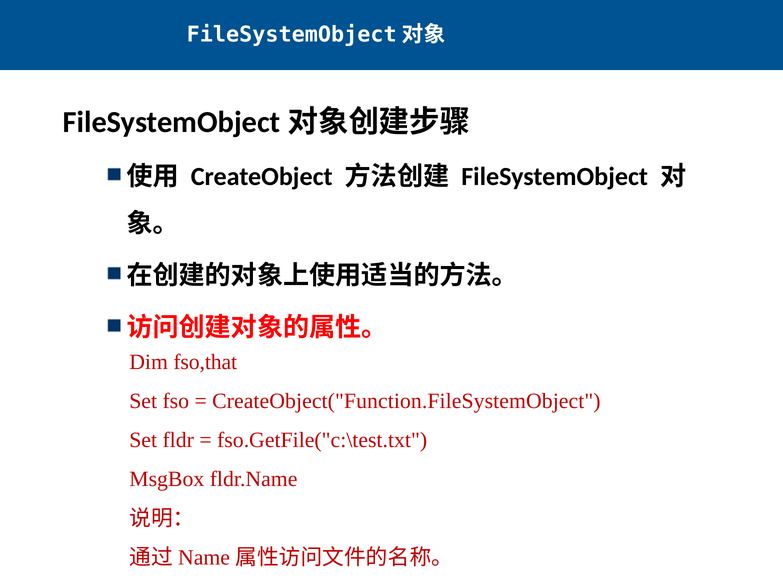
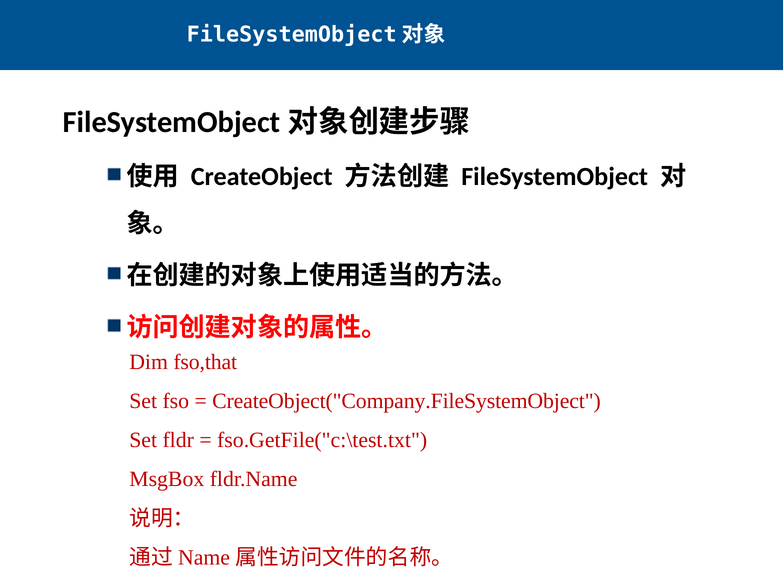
CreateObject("Function.FileSystemObject: CreateObject("Function.FileSystemObject -> CreateObject("Company.FileSystemObject
